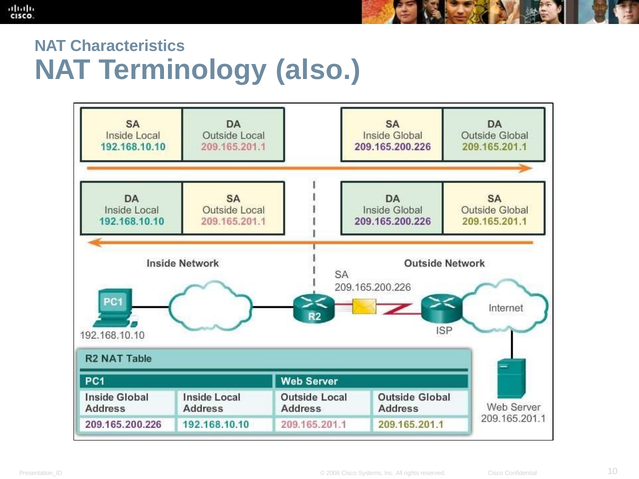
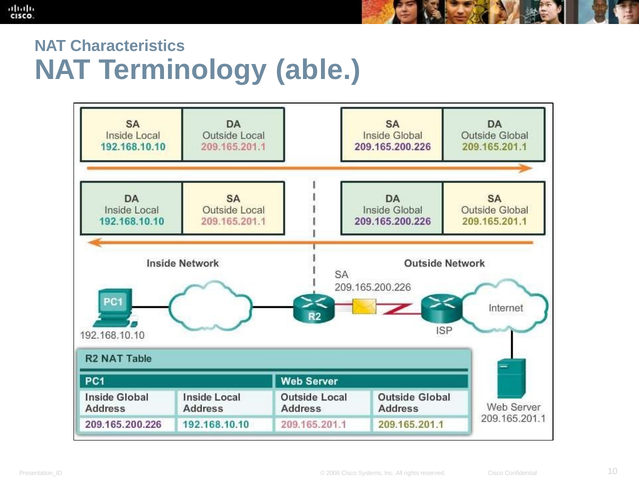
also: also -> able
